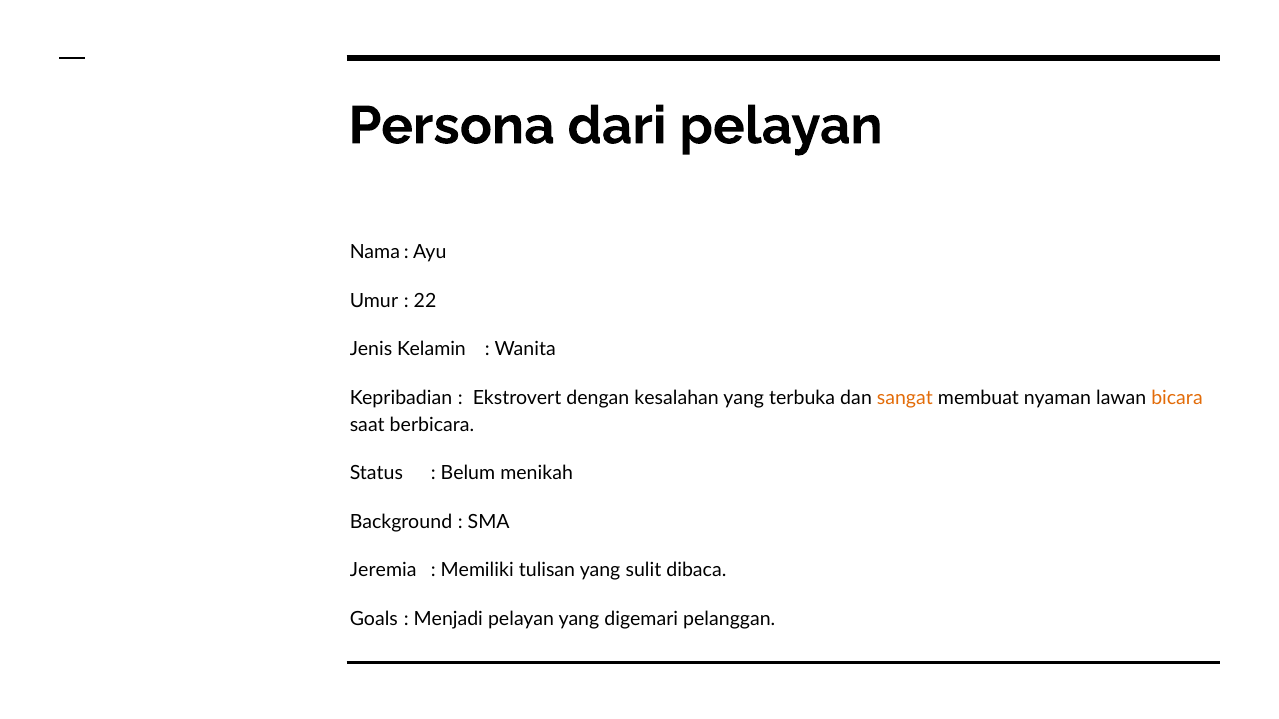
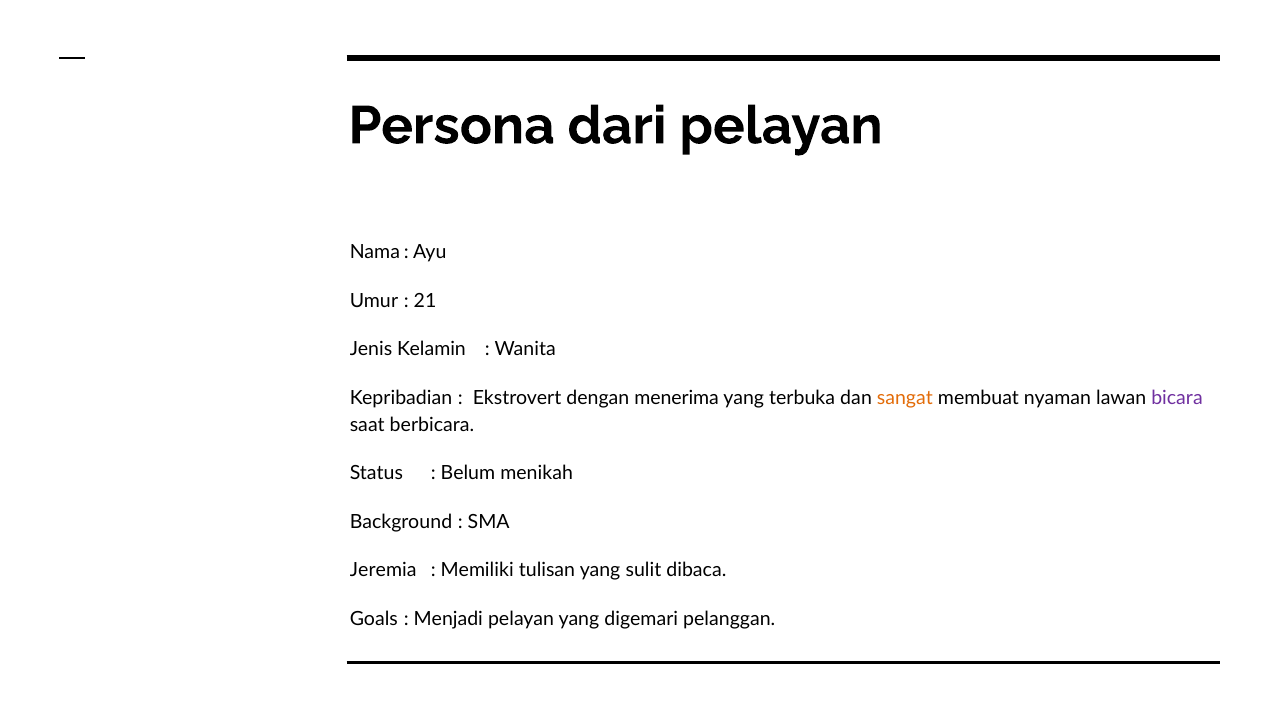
22: 22 -> 21
kesalahan: kesalahan -> menerima
bicara colour: orange -> purple
